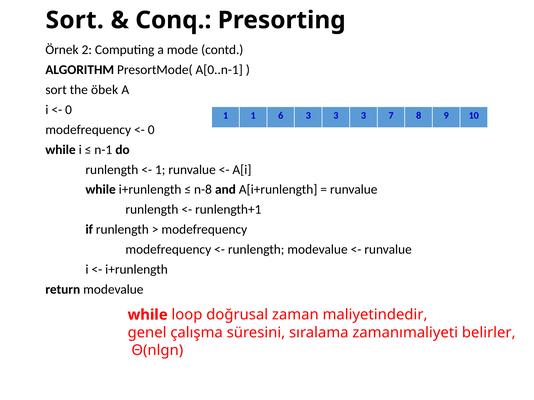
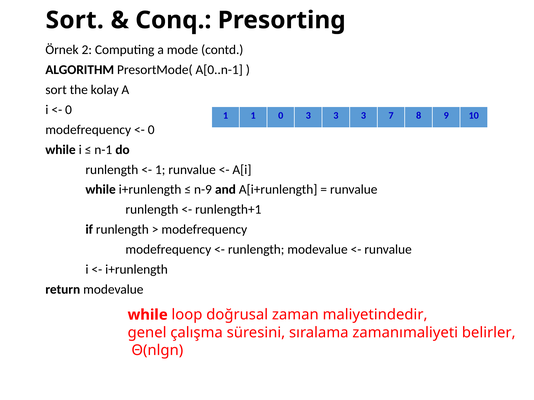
öbek: öbek -> kolay
1 6: 6 -> 0
n-8: n-8 -> n-9
